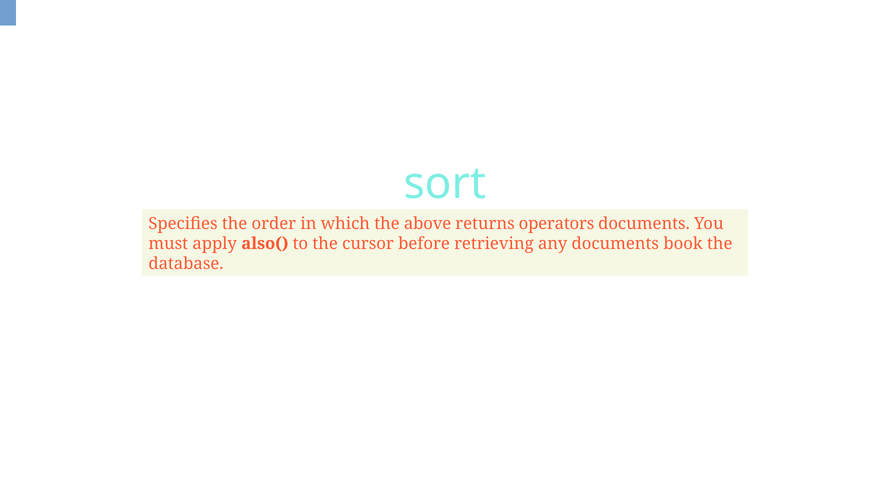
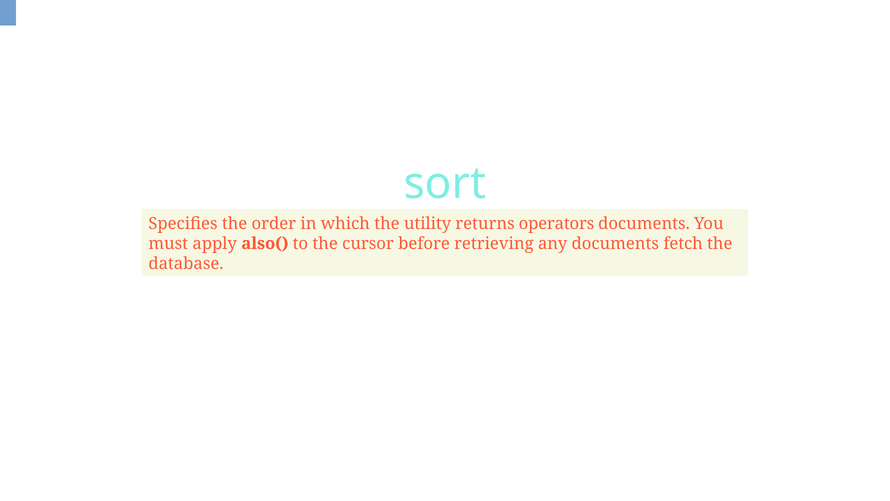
above: above -> utility
book: book -> fetch
